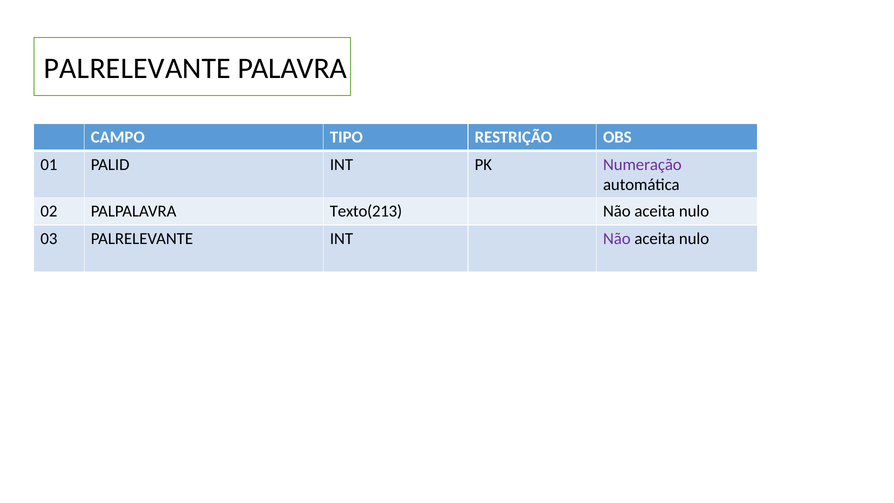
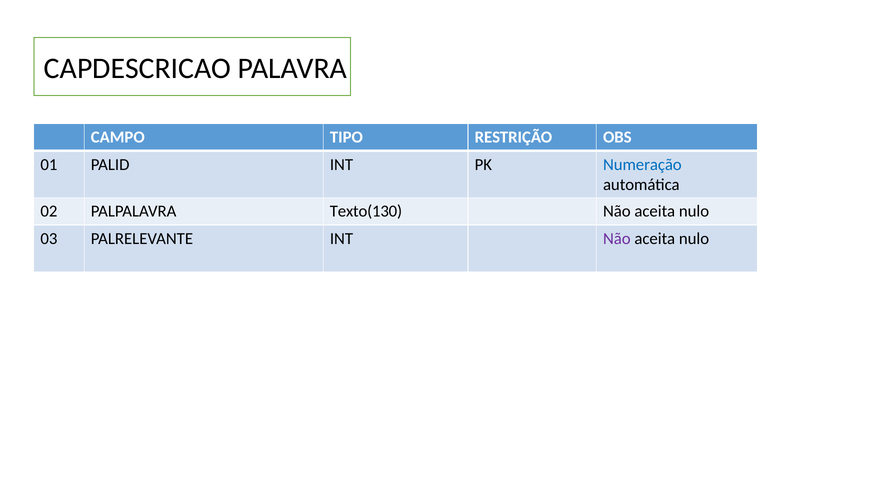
PALRELEVANTE at (137, 68): PALRELEVANTE -> CAPDESCRICAO
Numeração colour: purple -> blue
Texto(213: Texto(213 -> Texto(130
